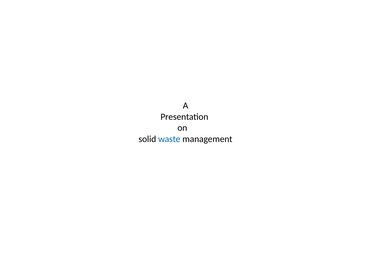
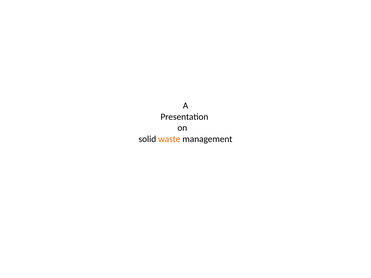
waste colour: blue -> orange
